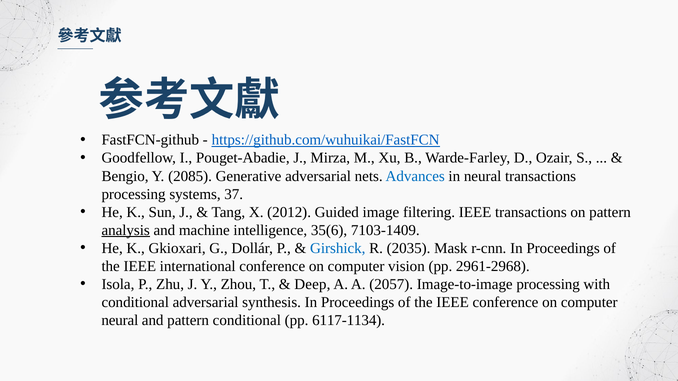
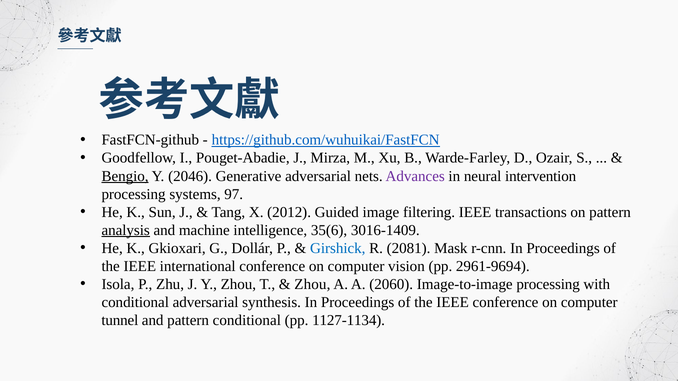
Bengio underline: none -> present
2085: 2085 -> 2046
Advances colour: blue -> purple
neural transactions: transactions -> intervention
37: 37 -> 97
7103-1409: 7103-1409 -> 3016-1409
2035: 2035 -> 2081
2961-2968: 2961-2968 -> 2961-9694
Deep at (312, 285): Deep -> Zhou
2057: 2057 -> 2060
neural at (120, 321): neural -> tunnel
6117-1134: 6117-1134 -> 1127-1134
